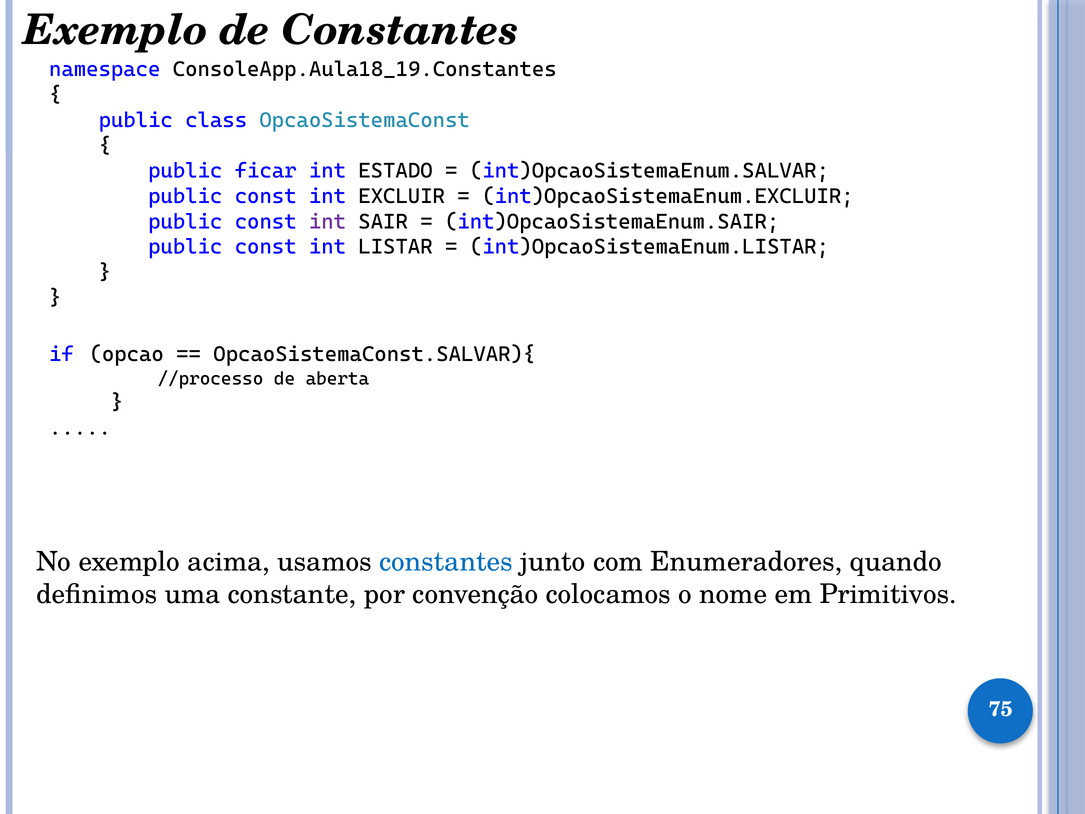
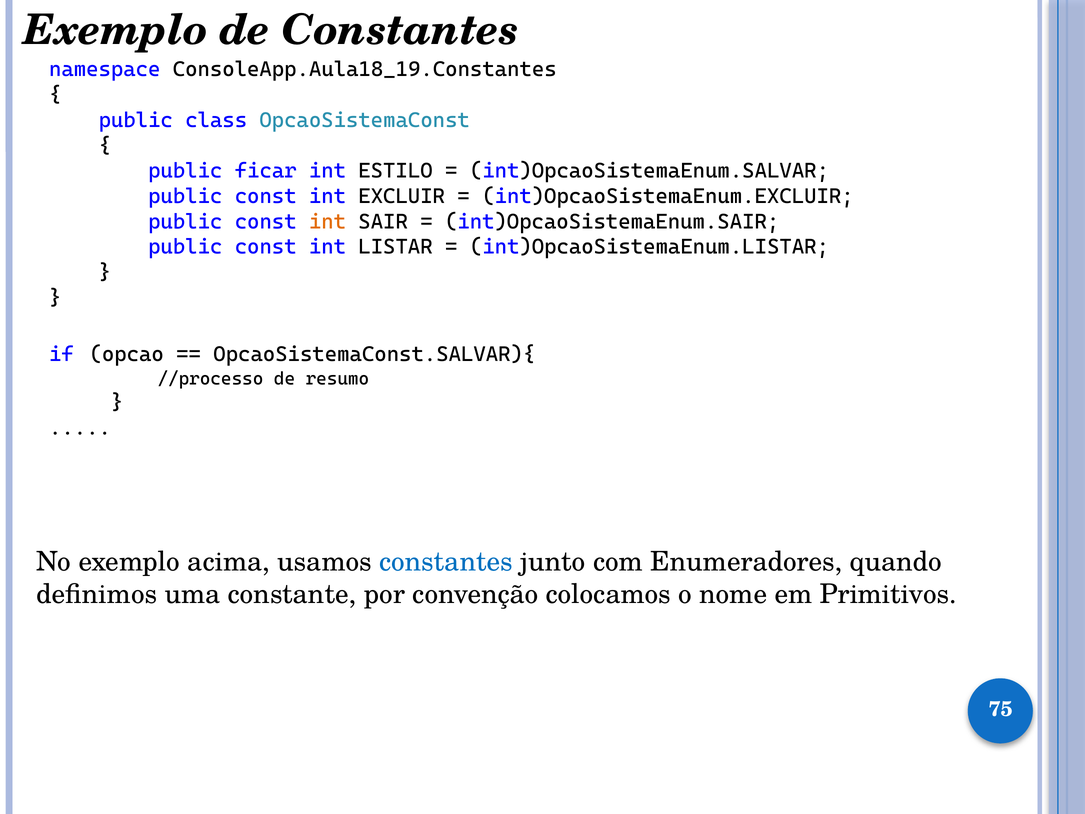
ESTADO: ESTADO -> ESTILO
int at (328, 221) colour: purple -> orange
aberta: aberta -> resumo
